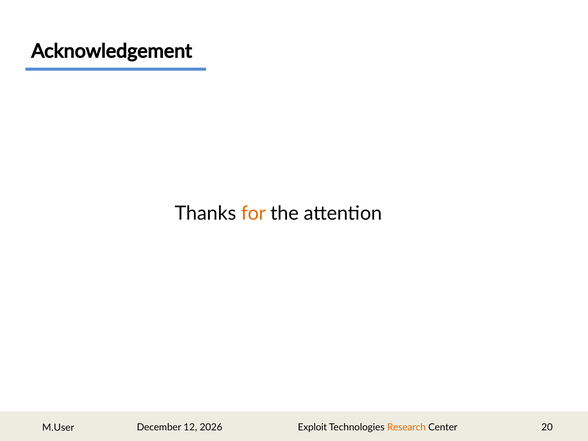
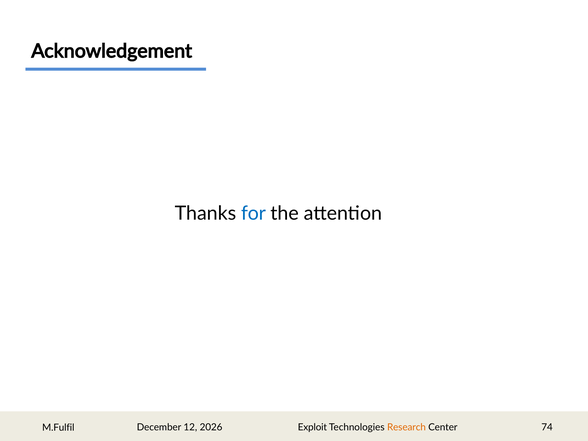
for colour: orange -> blue
20: 20 -> 74
M.User: M.User -> M.Fulfil
